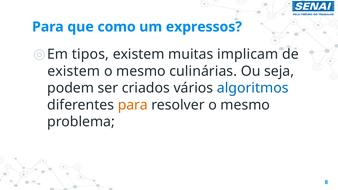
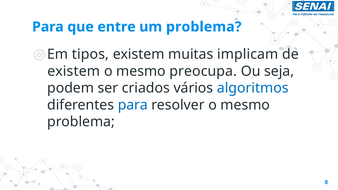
como: como -> entre
um expressos: expressos -> problema
culinárias: culinárias -> preocupa
para at (133, 105) colour: orange -> blue
